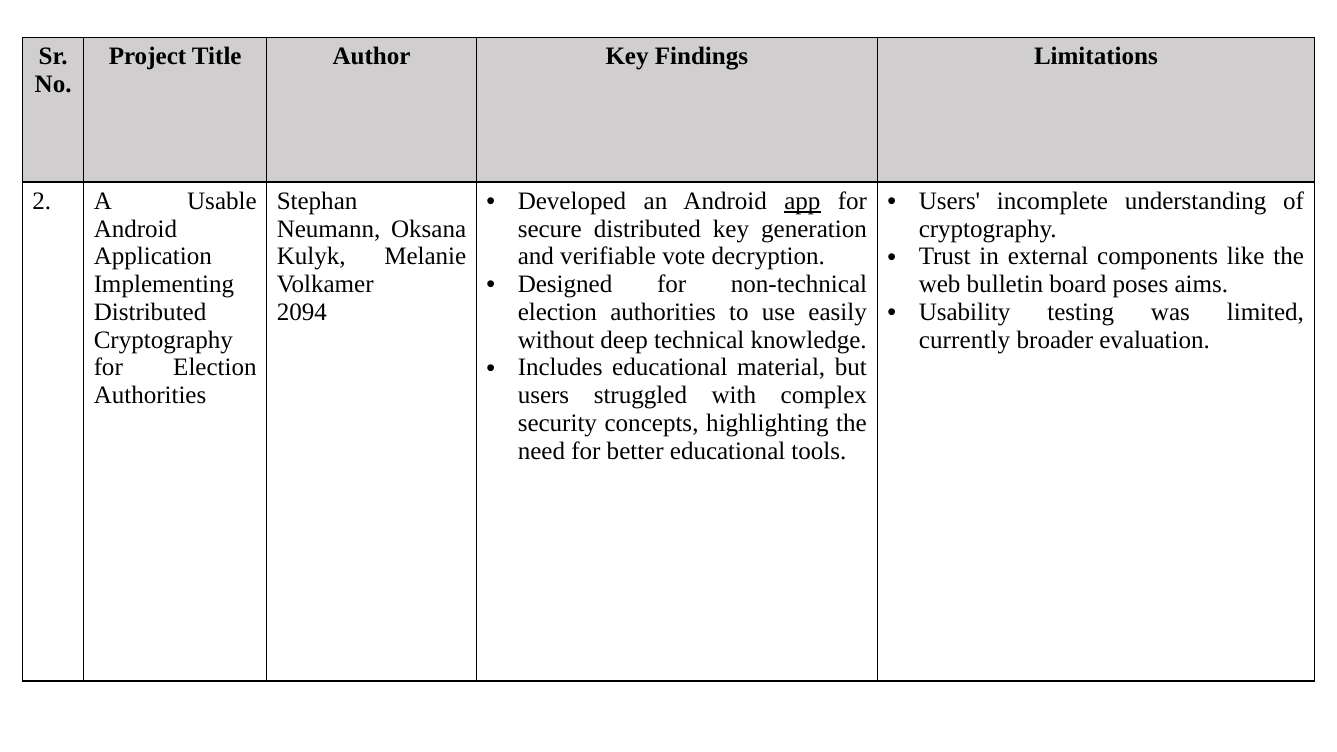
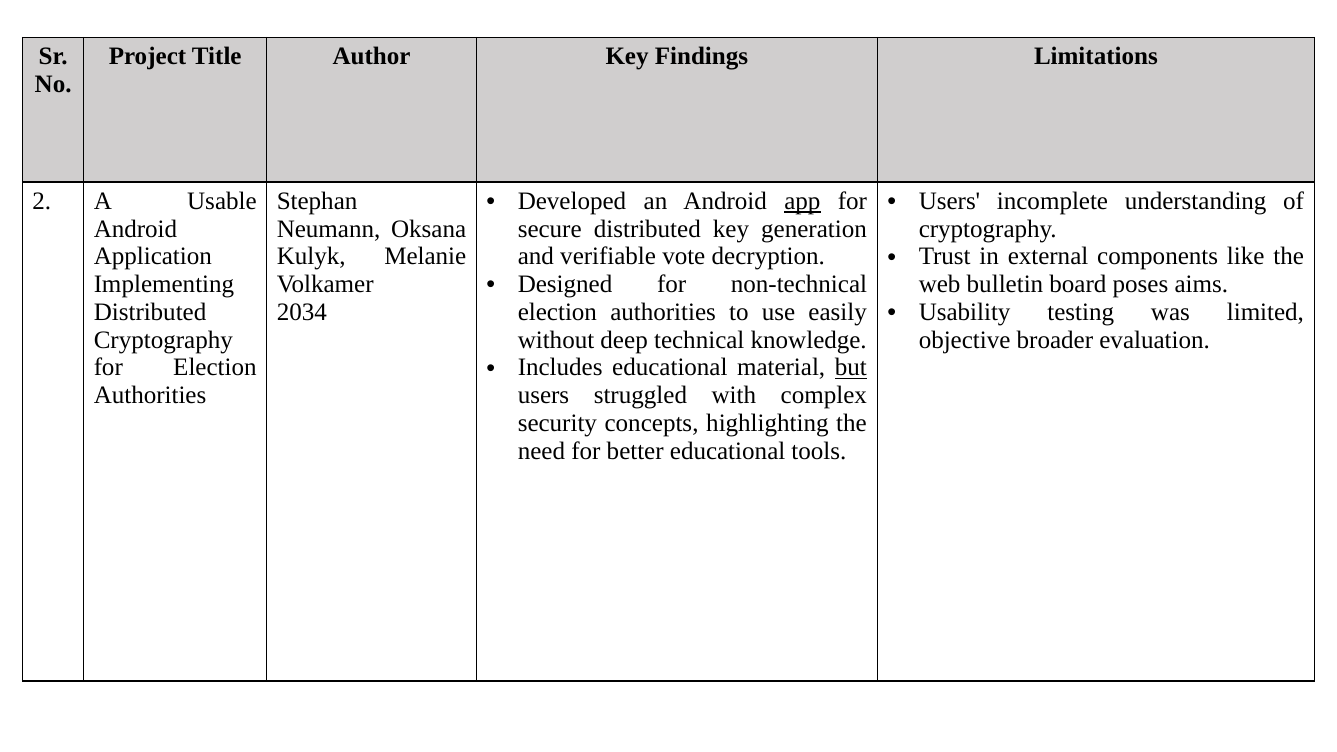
2094: 2094 -> 2034
currently: currently -> objective
but underline: none -> present
